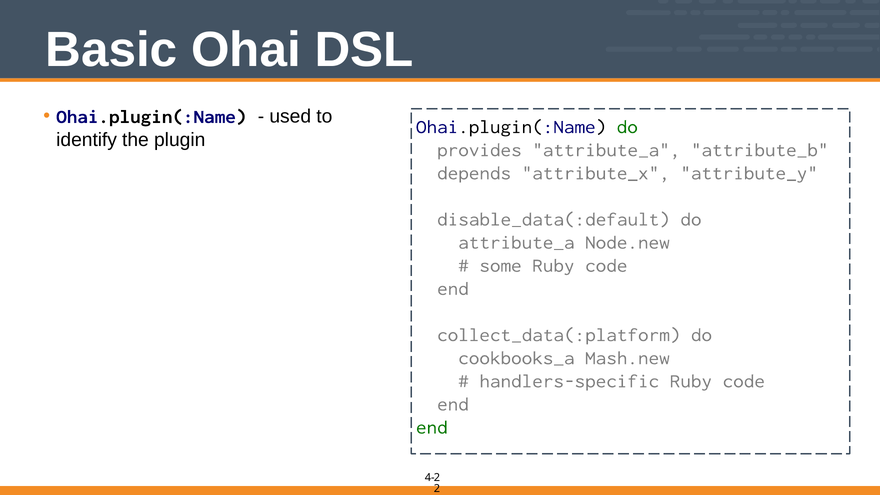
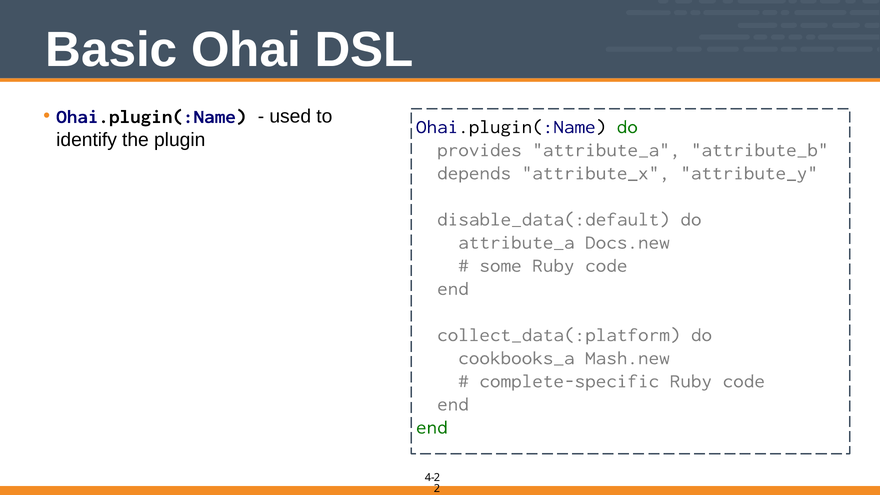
Node.new: Node.new -> Docs.new
handlers-specific: handlers-specific -> complete-specific
